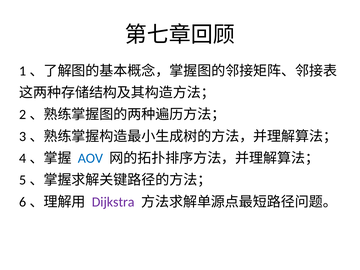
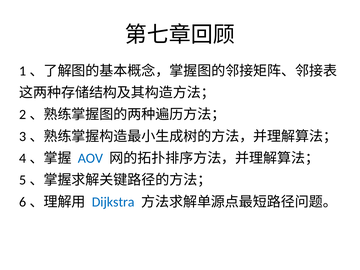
Dijkstra colour: purple -> blue
